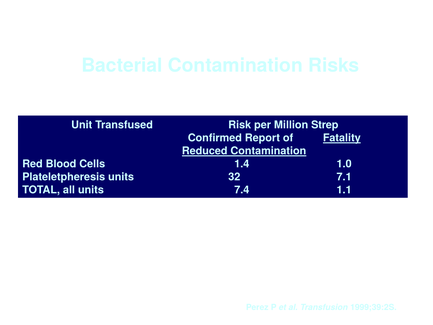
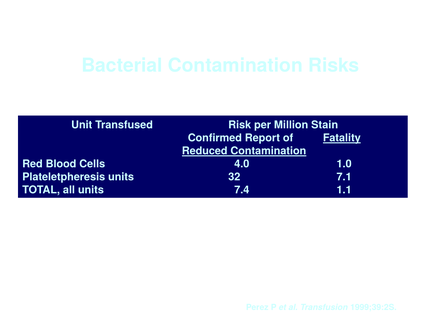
Strep: Strep -> Stain
1.4: 1.4 -> 4.0
